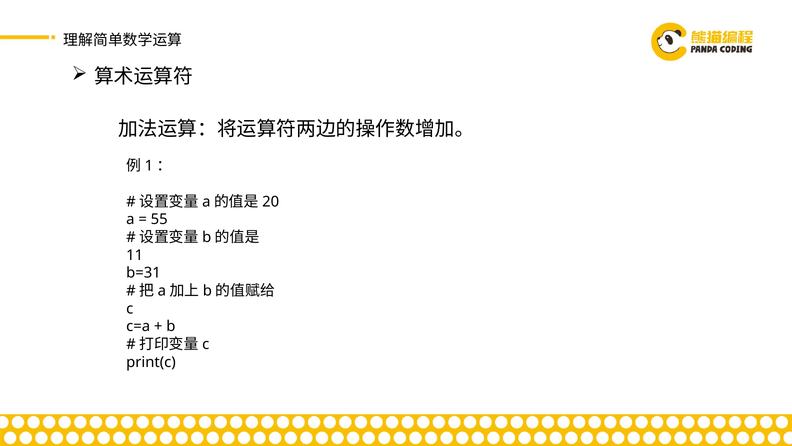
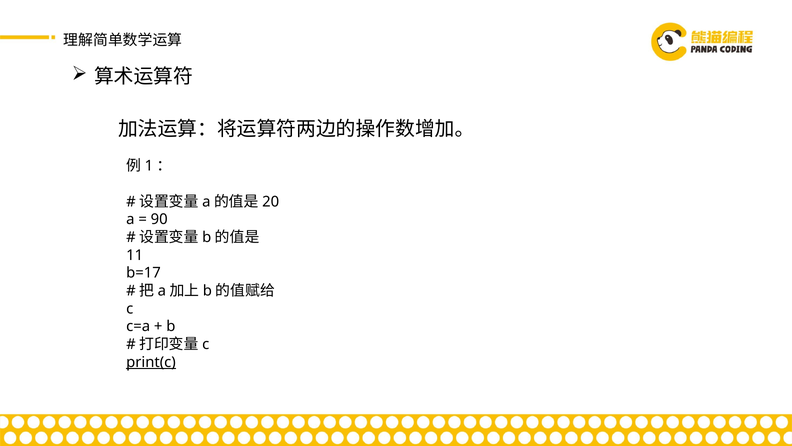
55: 55 -> 90
b=31: b=31 -> b=17
print(c underline: none -> present
